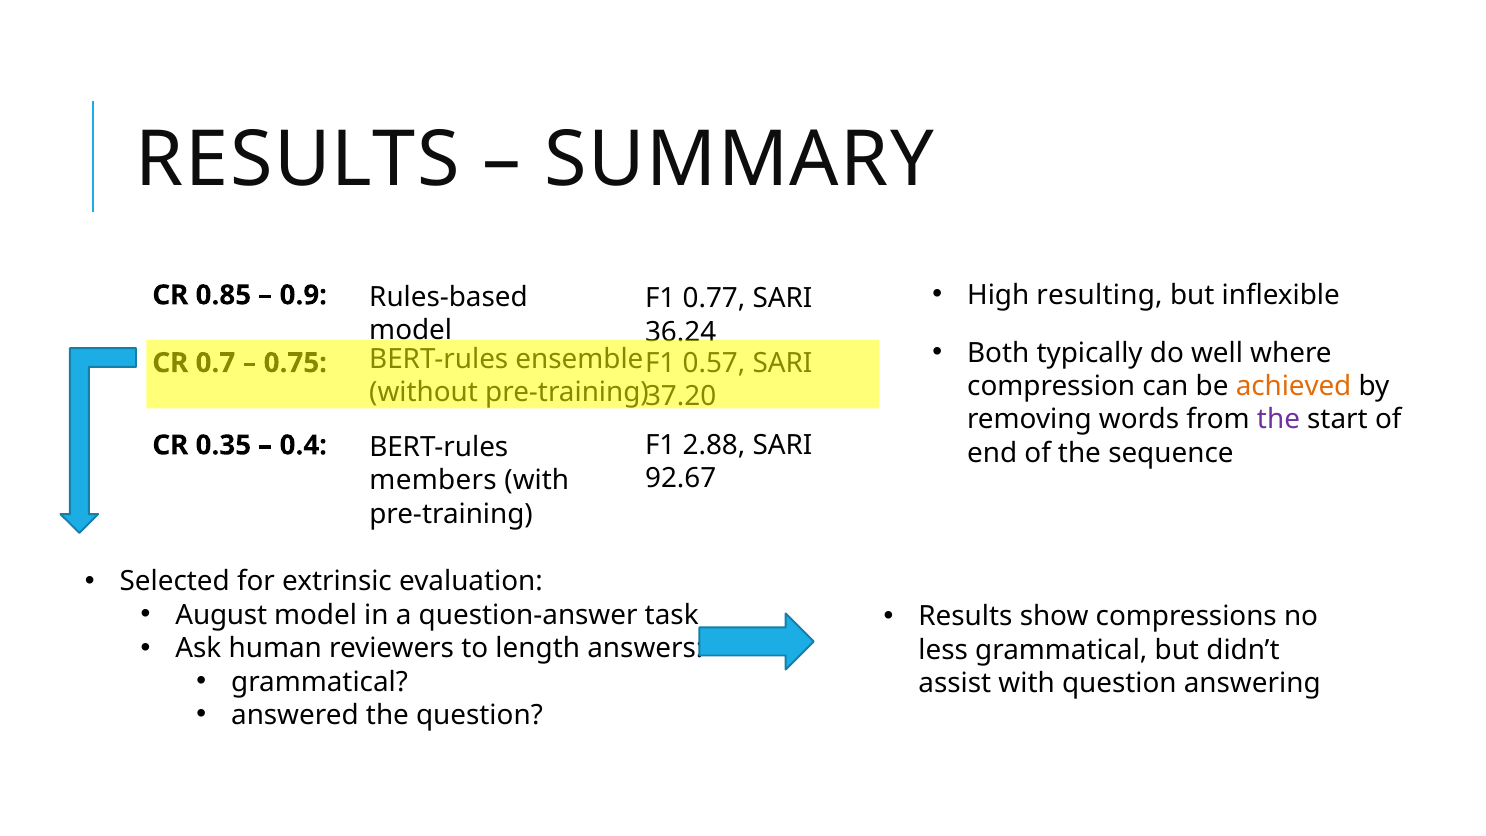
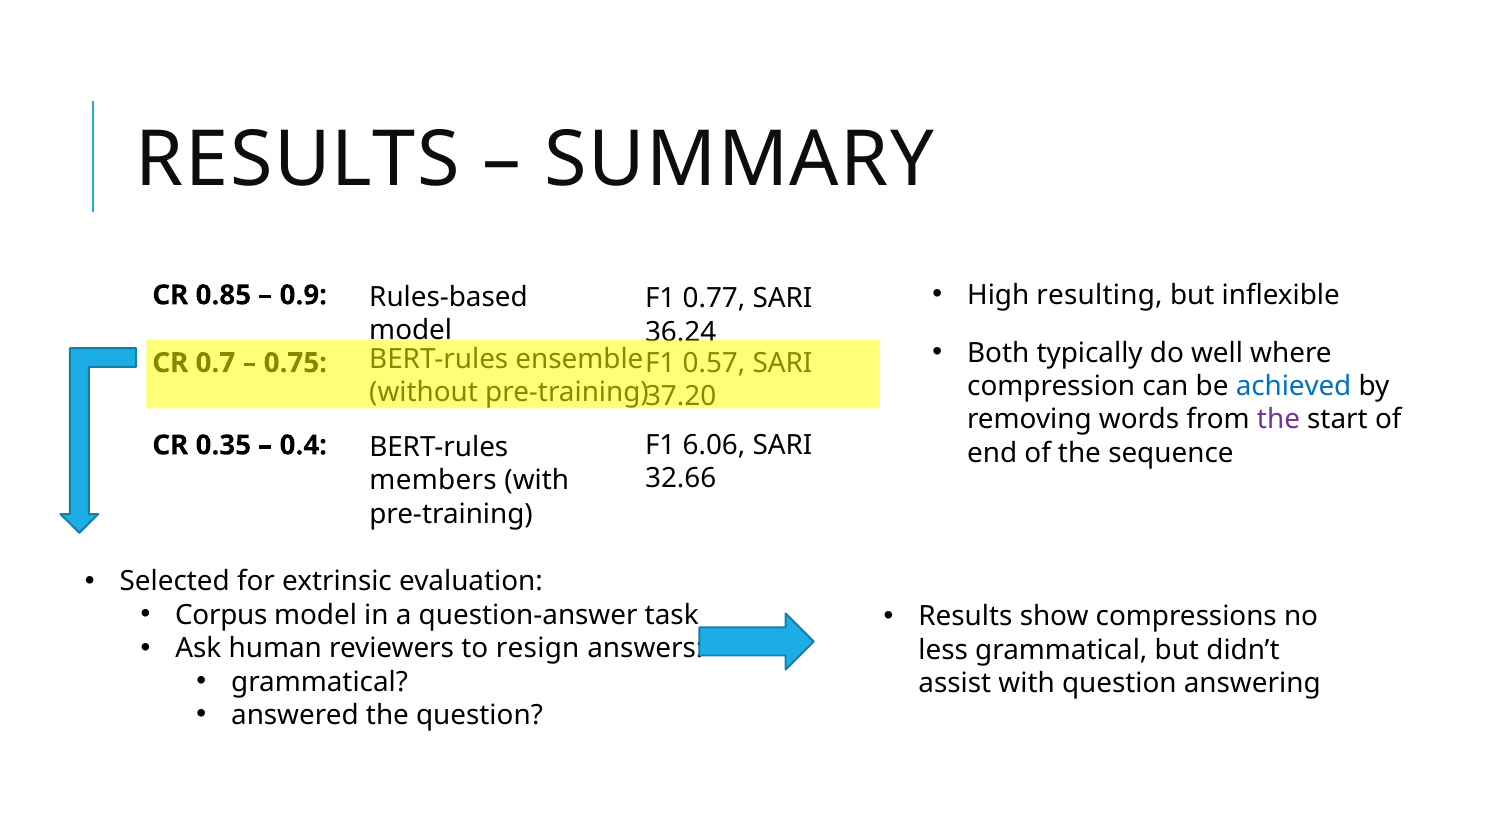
achieved colour: orange -> blue
2.88: 2.88 -> 6.06
92.67: 92.67 -> 32.66
August: August -> Corpus
length: length -> resign
